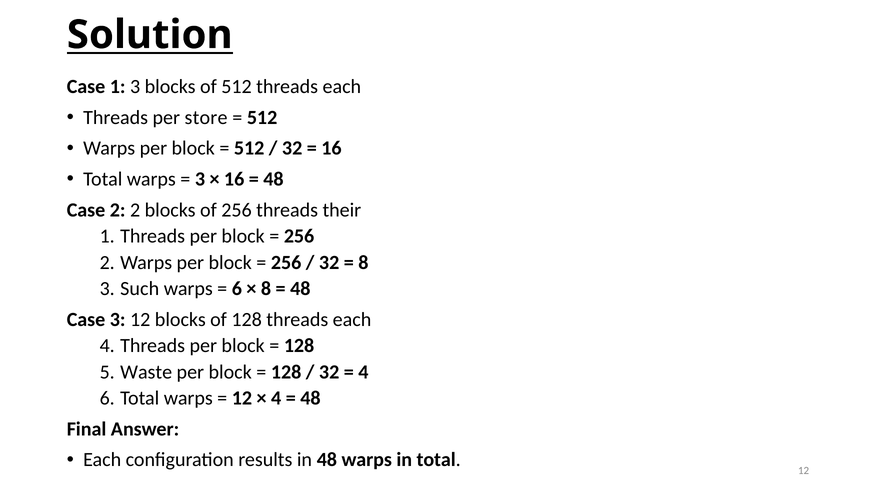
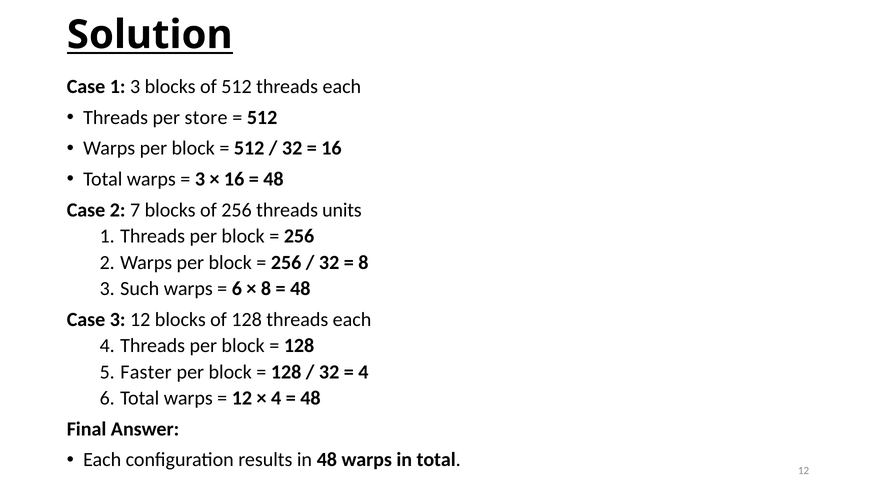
2 2: 2 -> 7
their: their -> units
Waste: Waste -> Faster
